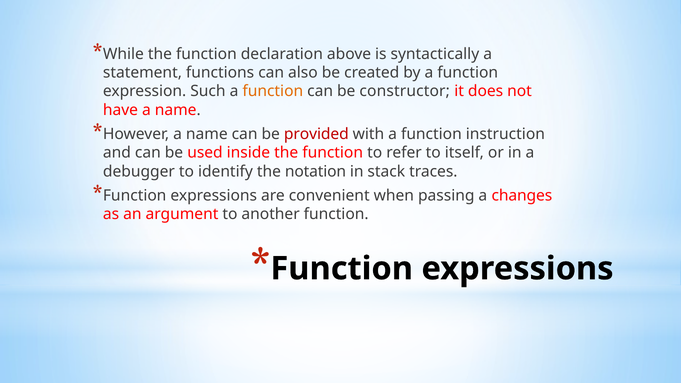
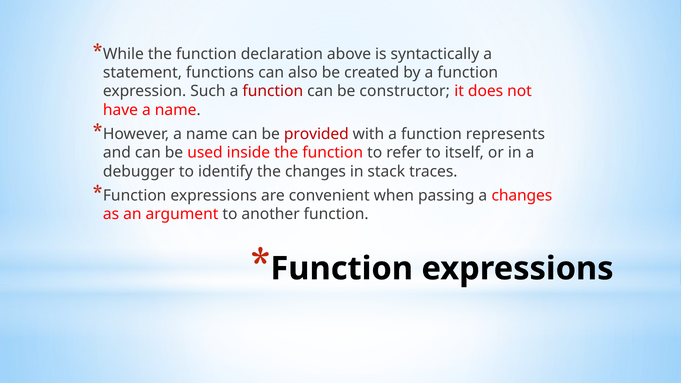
function at (273, 91) colour: orange -> red
instruction: instruction -> represents
the notation: notation -> changes
